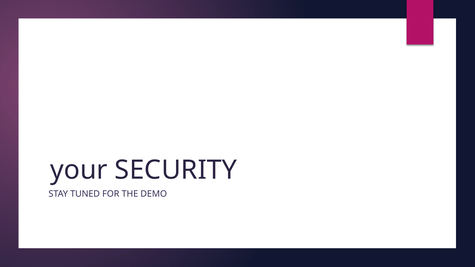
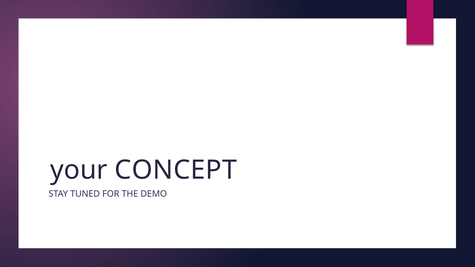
SECURITY: SECURITY -> CONCEPT
